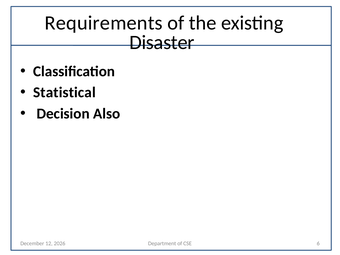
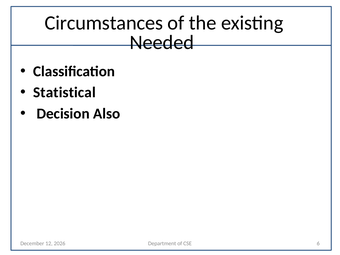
Requirements: Requirements -> Circumstances
Disaster: Disaster -> Needed
